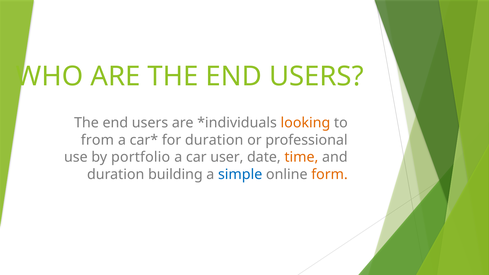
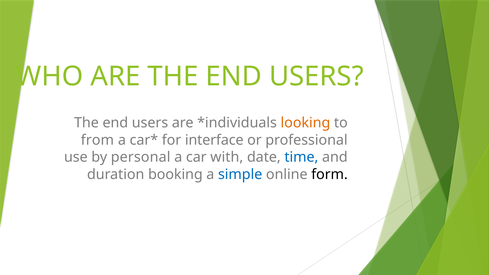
for duration: duration -> interface
portfolio: portfolio -> personal
user: user -> with
time colour: orange -> blue
building: building -> booking
form colour: orange -> black
